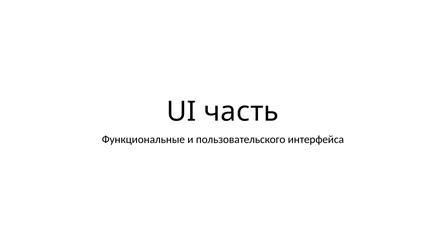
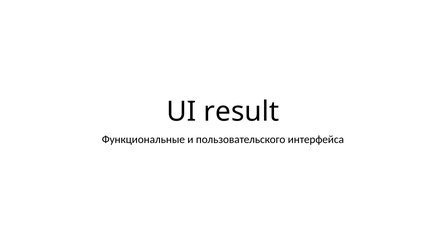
часть: часть -> result
